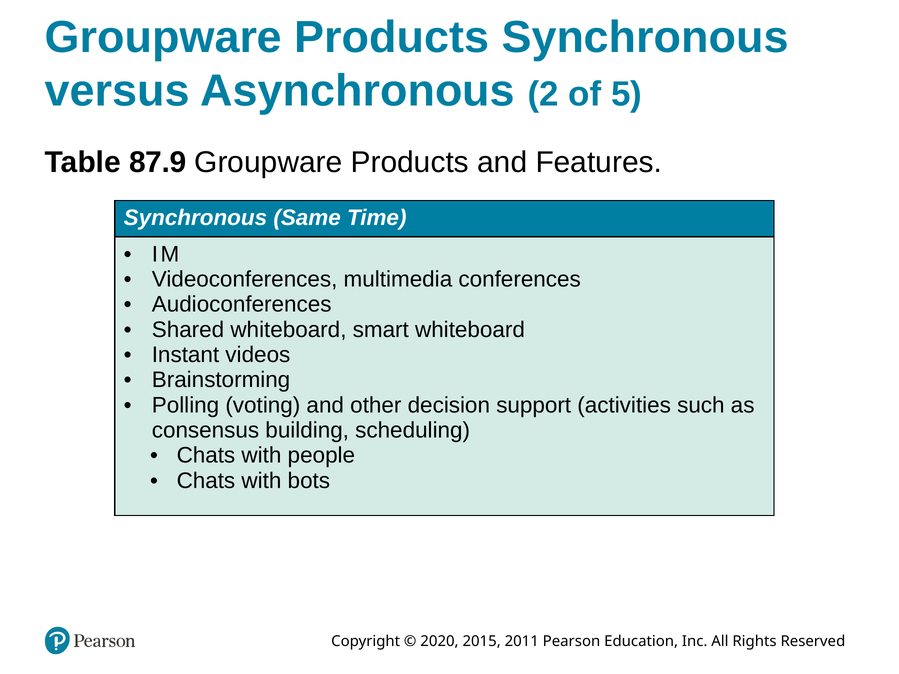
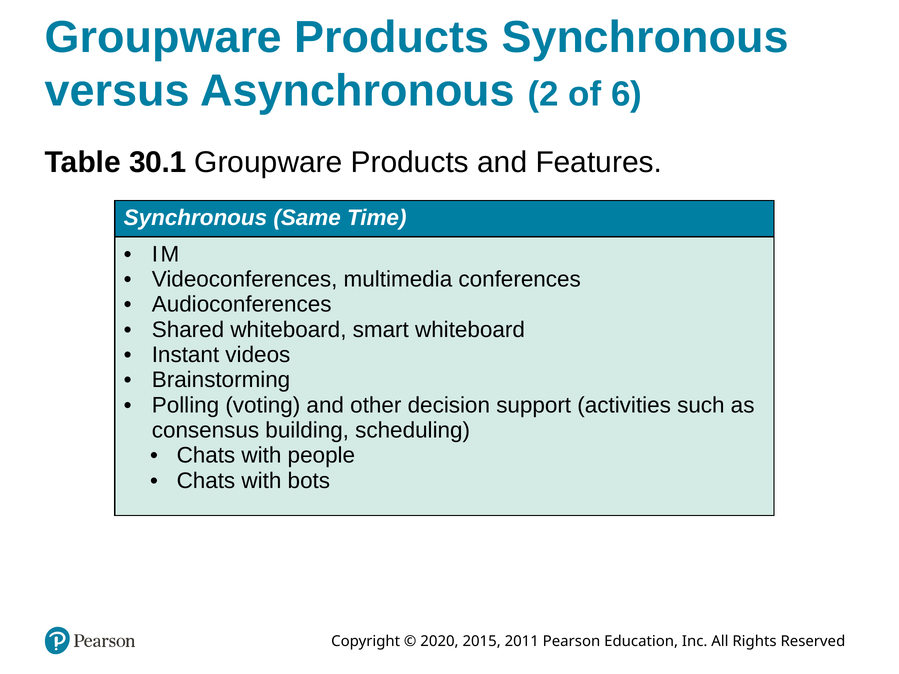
5: 5 -> 6
87.9: 87.9 -> 30.1
